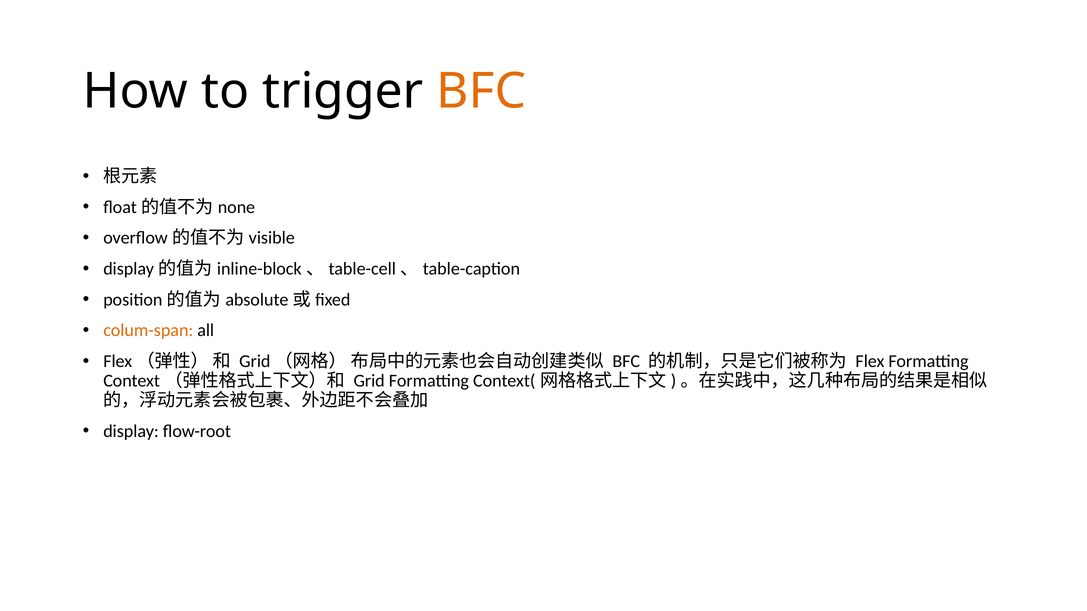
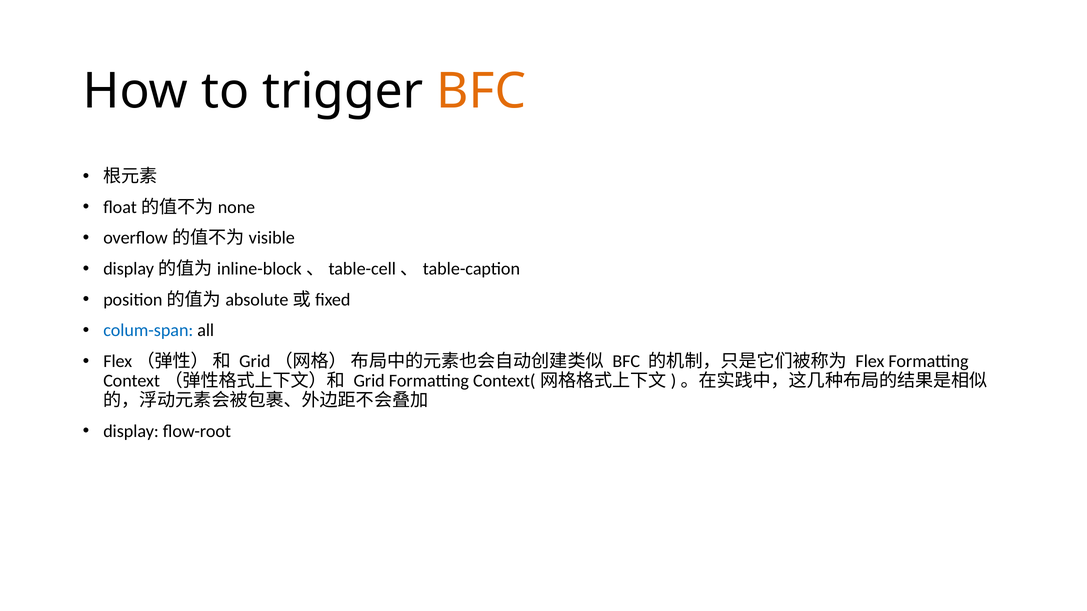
colum-span colour: orange -> blue
